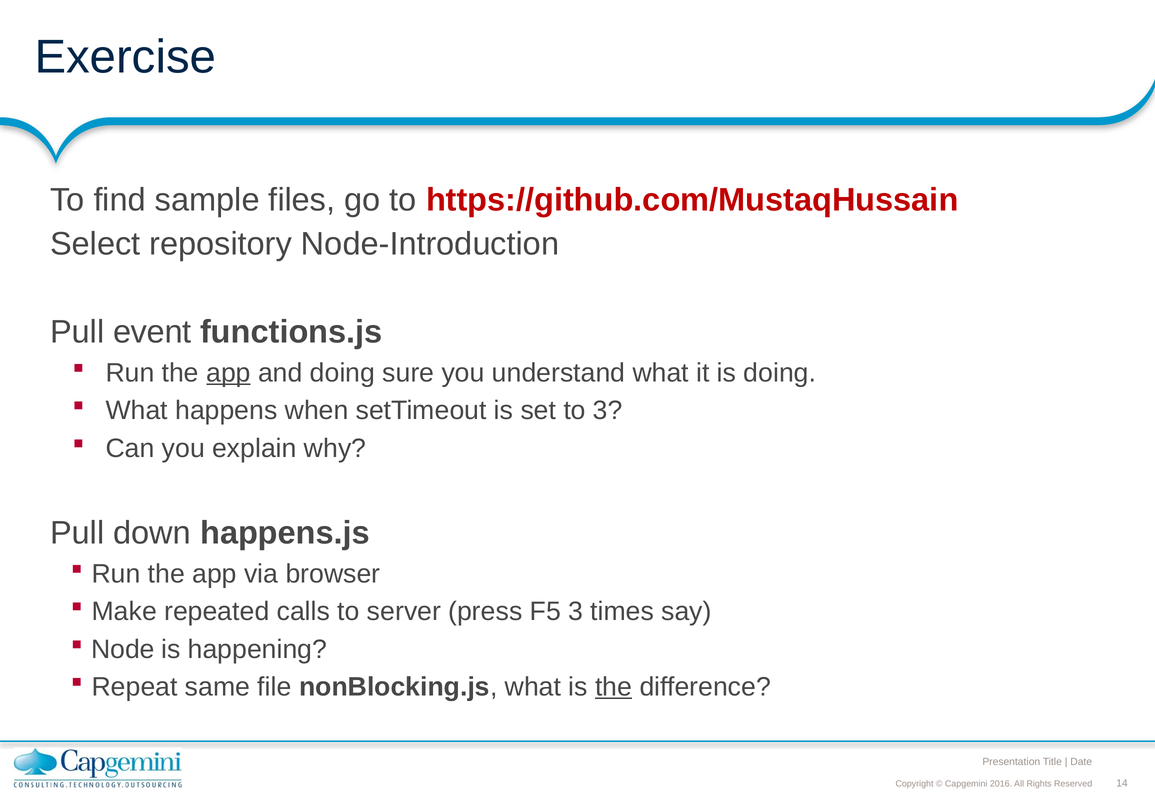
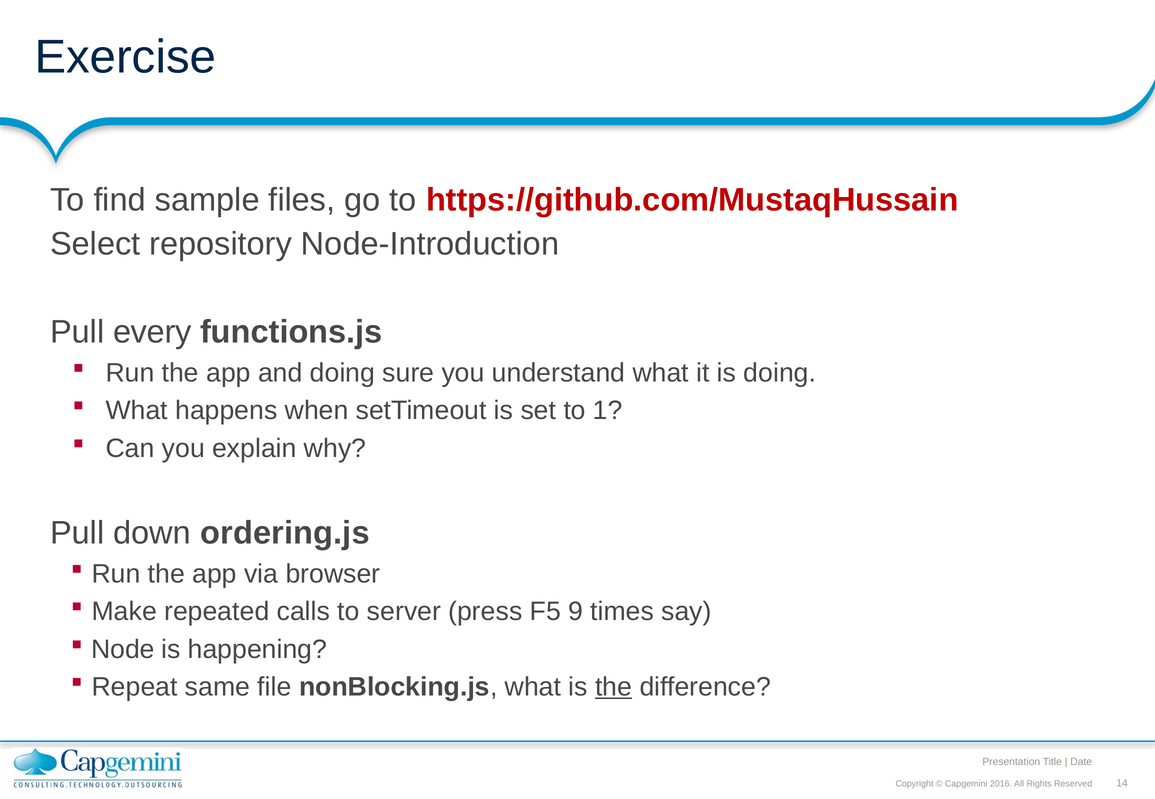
event: event -> every
app at (229, 373) underline: present -> none
to 3: 3 -> 1
happens.js: happens.js -> ordering.js
F5 3: 3 -> 9
